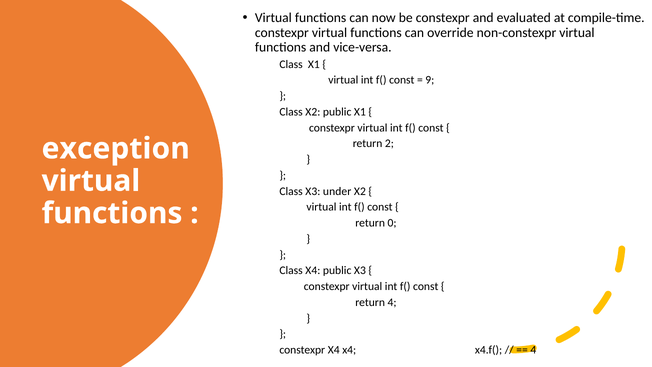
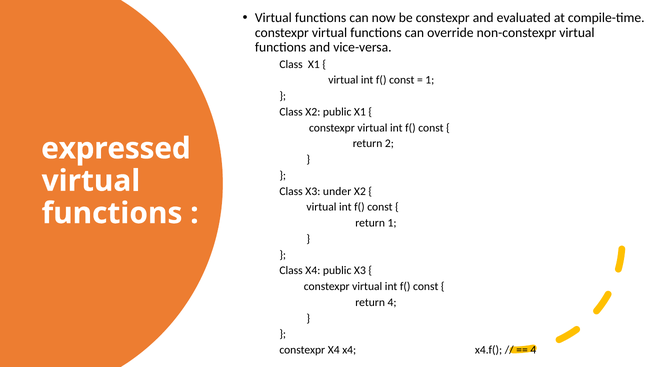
9 at (430, 80): 9 -> 1
exception: exception -> expressed
return 0: 0 -> 1
